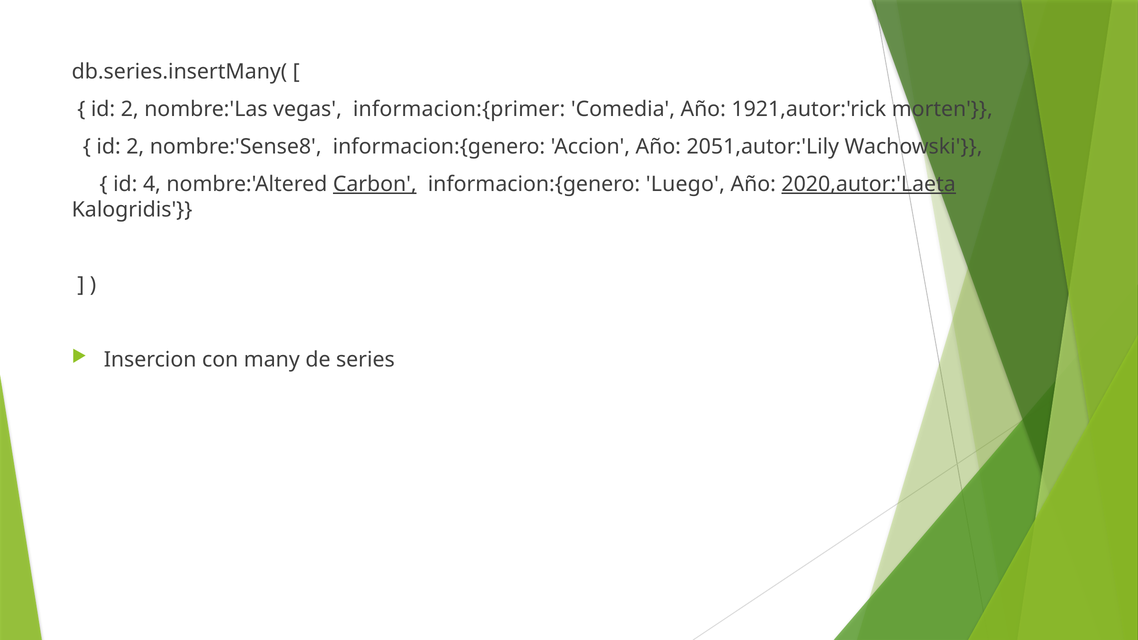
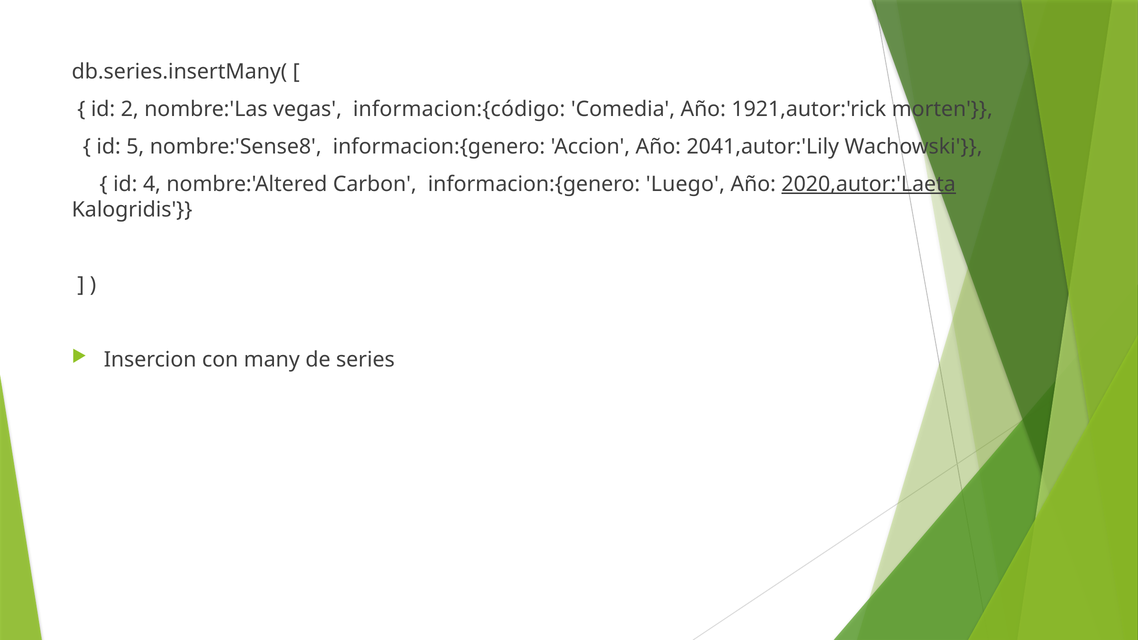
informacion:{primer: informacion:{primer -> informacion:{código
2 at (135, 147): 2 -> 5
2051,autor:'Lily: 2051,autor:'Lily -> 2041,autor:'Lily
Carbon underline: present -> none
